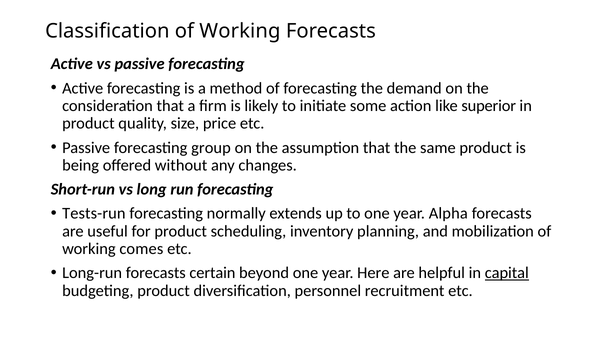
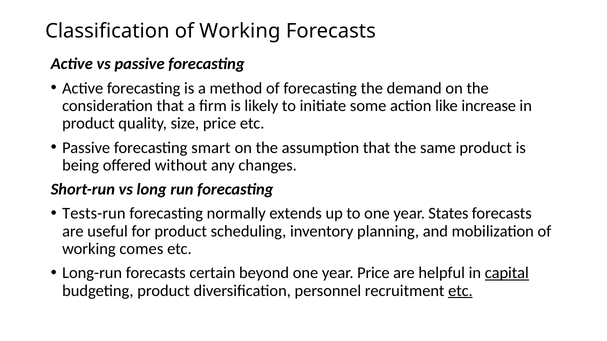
superior: superior -> increase
group: group -> smart
Alpha: Alpha -> States
year Here: Here -> Price
etc at (460, 291) underline: none -> present
